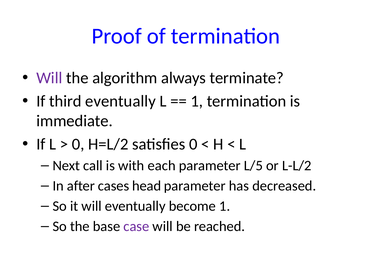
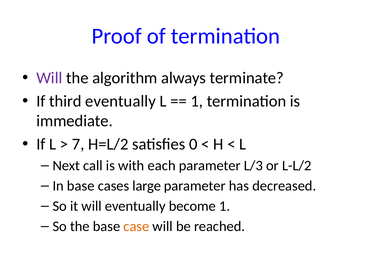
0 at (78, 144): 0 -> 7
L/5: L/5 -> L/3
In after: after -> base
head: head -> large
case colour: purple -> orange
